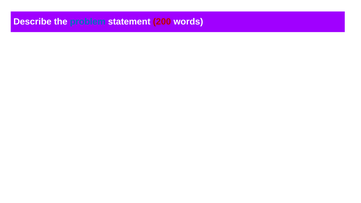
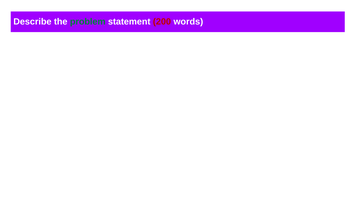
problem colour: blue -> green
